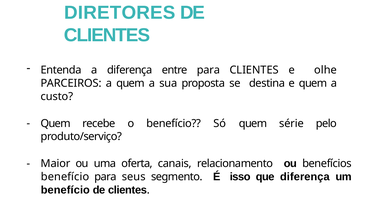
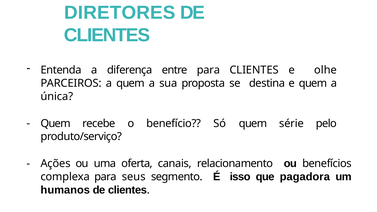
custo: custo -> única
Maior: Maior -> Ações
benefício at (65, 177): benefício -> complexa
que diferença: diferença -> pagadora
benefício at (65, 190): benefício -> humanos
